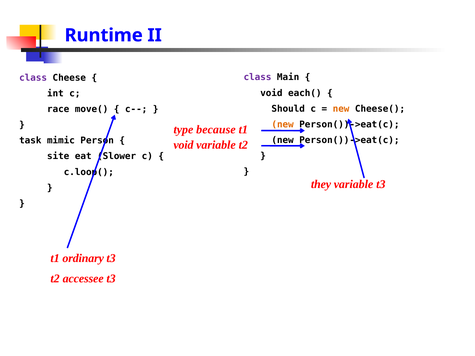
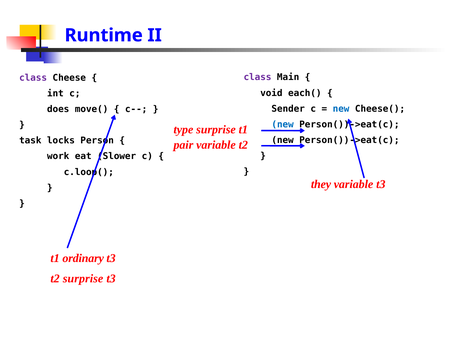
Should: Should -> Sender
new at (341, 109) colour: orange -> blue
race: race -> does
new at (283, 124) colour: orange -> blue
type because: because -> surprise
mimic: mimic -> locks
void at (183, 145): void -> pair
site: site -> work
t2 accessee: accessee -> surprise
